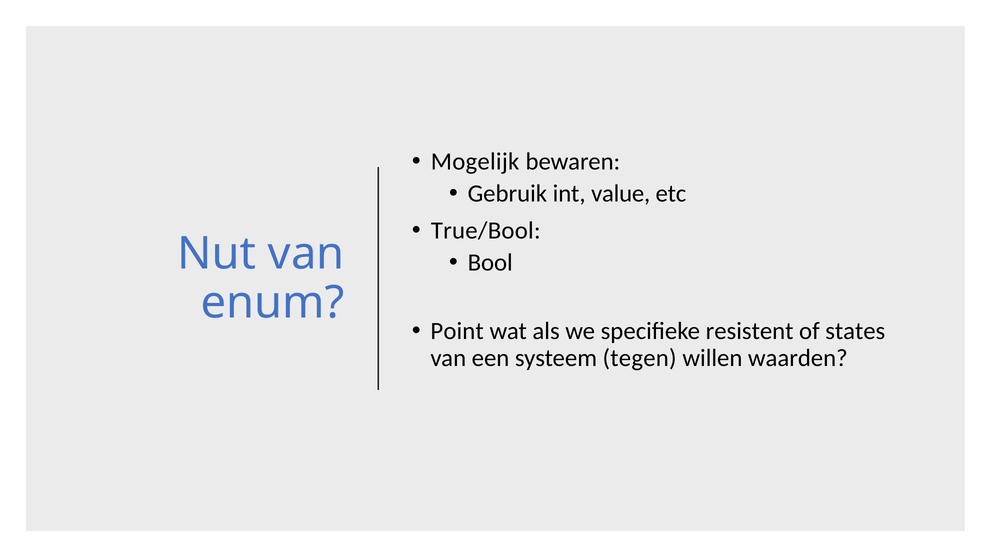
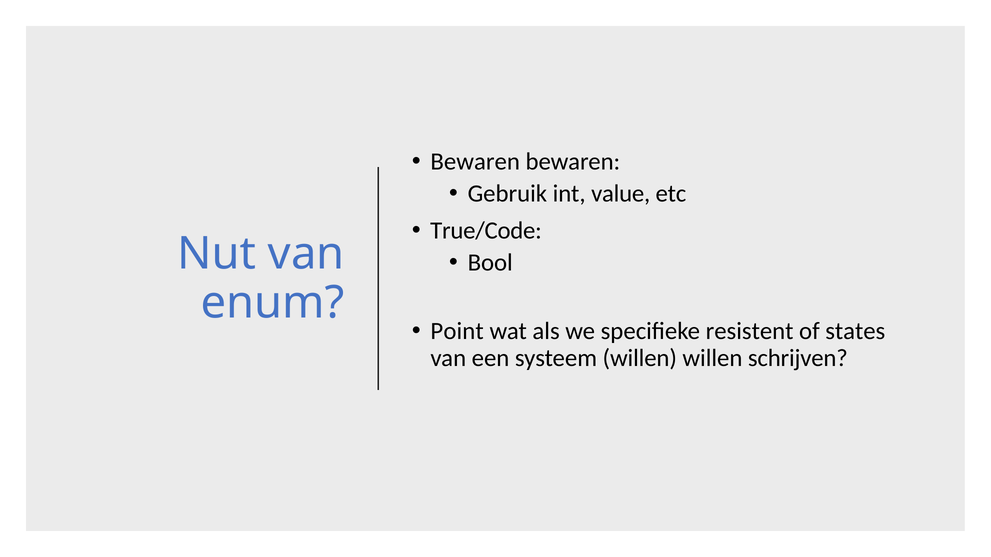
Mogelijk at (475, 162): Mogelijk -> Bewaren
True/Bool: True/Bool -> True/Code
systeem tegen: tegen -> willen
waarden: waarden -> schrijven
